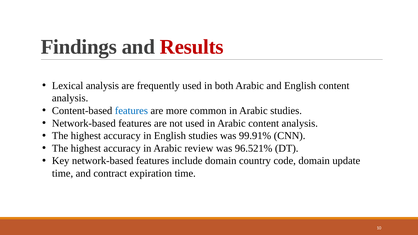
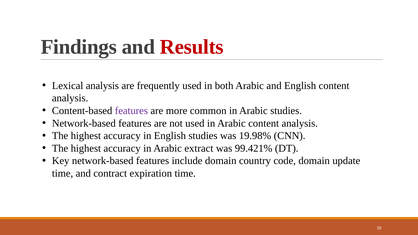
features at (131, 111) colour: blue -> purple
99.91%: 99.91% -> 19.98%
review: review -> extract
96.521%: 96.521% -> 99.421%
